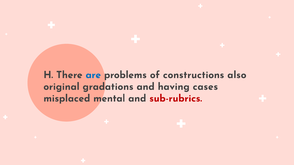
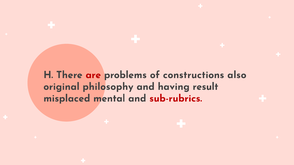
are colour: blue -> red
gradations: gradations -> philosophy
cases: cases -> result
